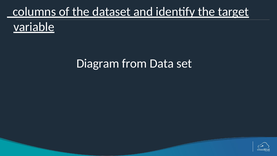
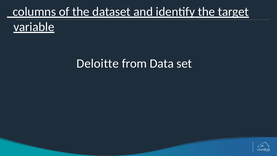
Diagram: Diagram -> Deloitte
